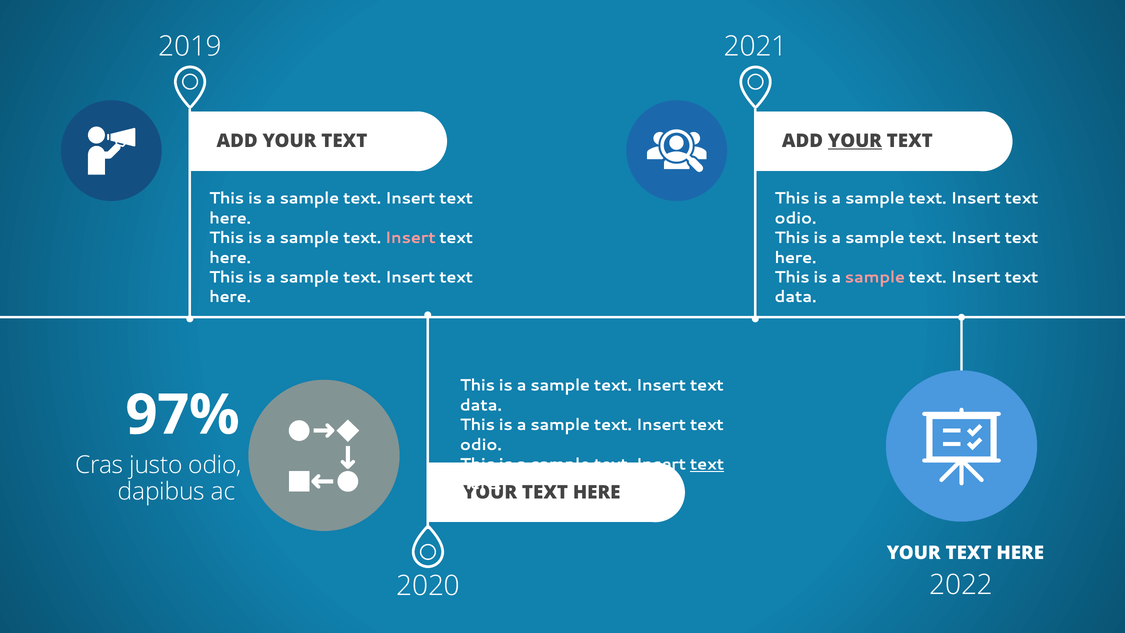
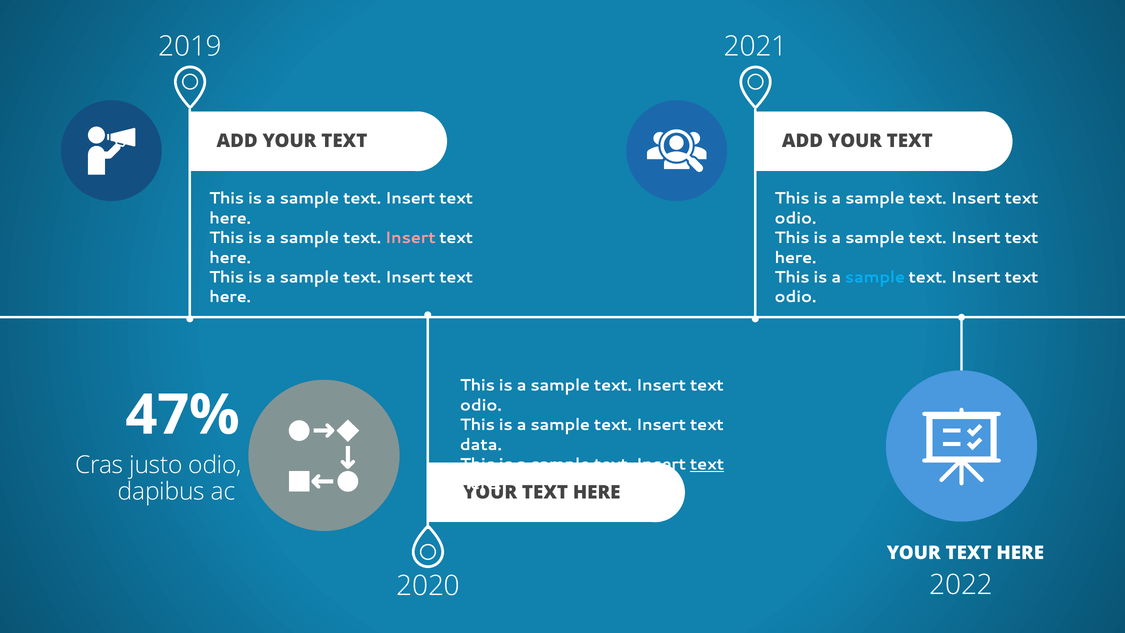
YOUR at (855, 141) underline: present -> none
sample at (875, 277) colour: pink -> light blue
data at (796, 297): data -> odio
97%: 97% -> 47%
data at (481, 405): data -> odio
odio at (481, 444): odio -> data
